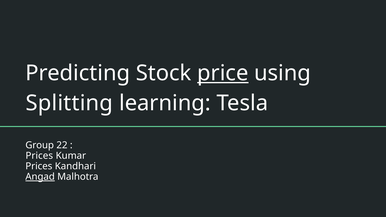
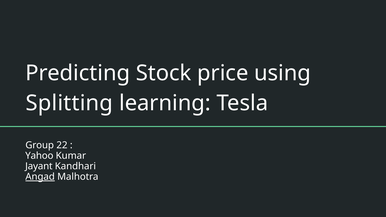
price underline: present -> none
Prices at (39, 156): Prices -> Yahoo
Prices at (39, 166): Prices -> Jayant
